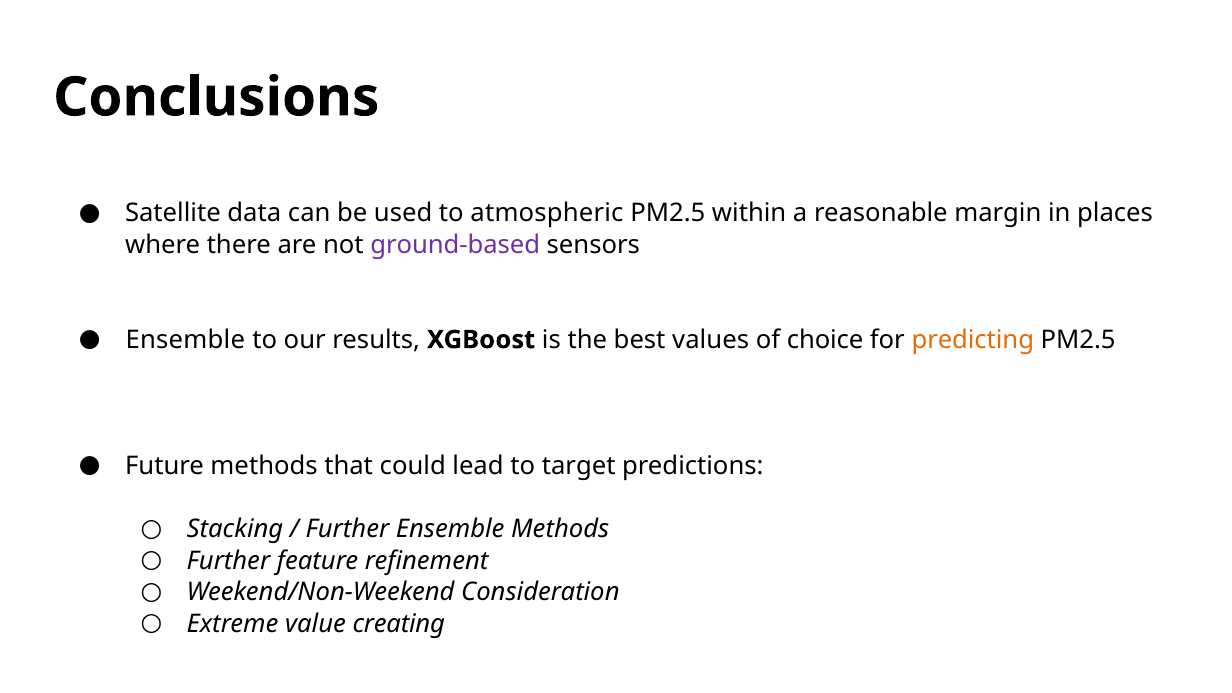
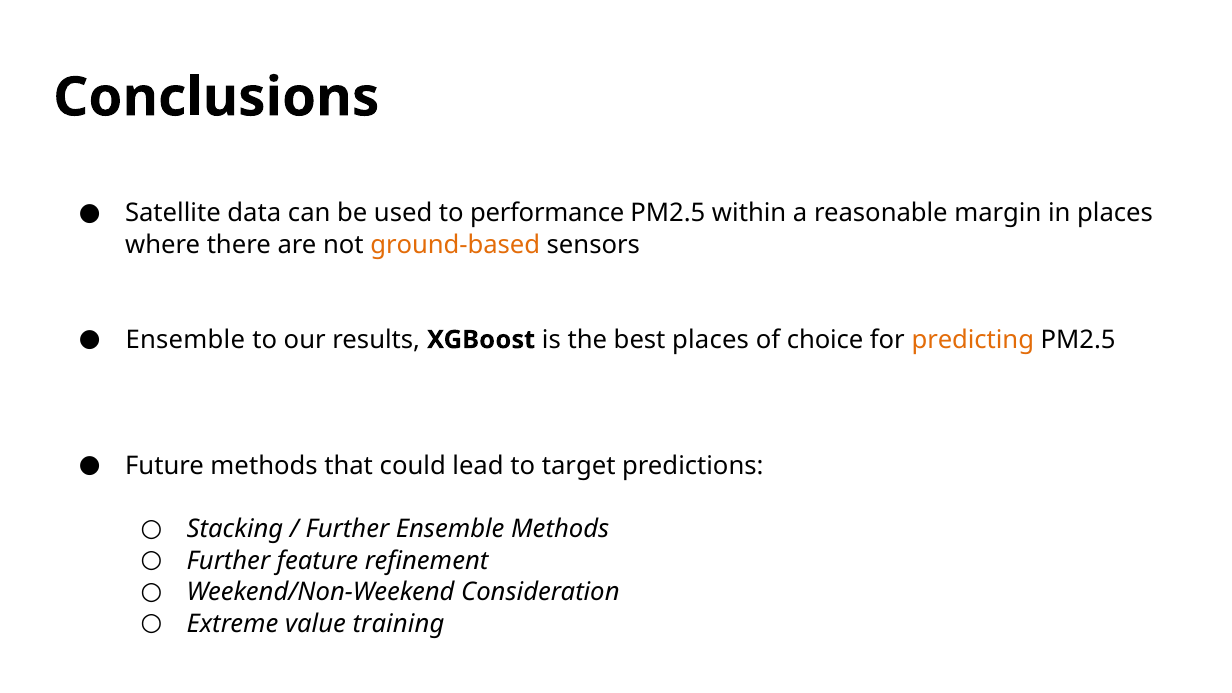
atmospheric: atmospheric -> performance
ground-based colour: purple -> orange
best values: values -> places
creating: creating -> training
